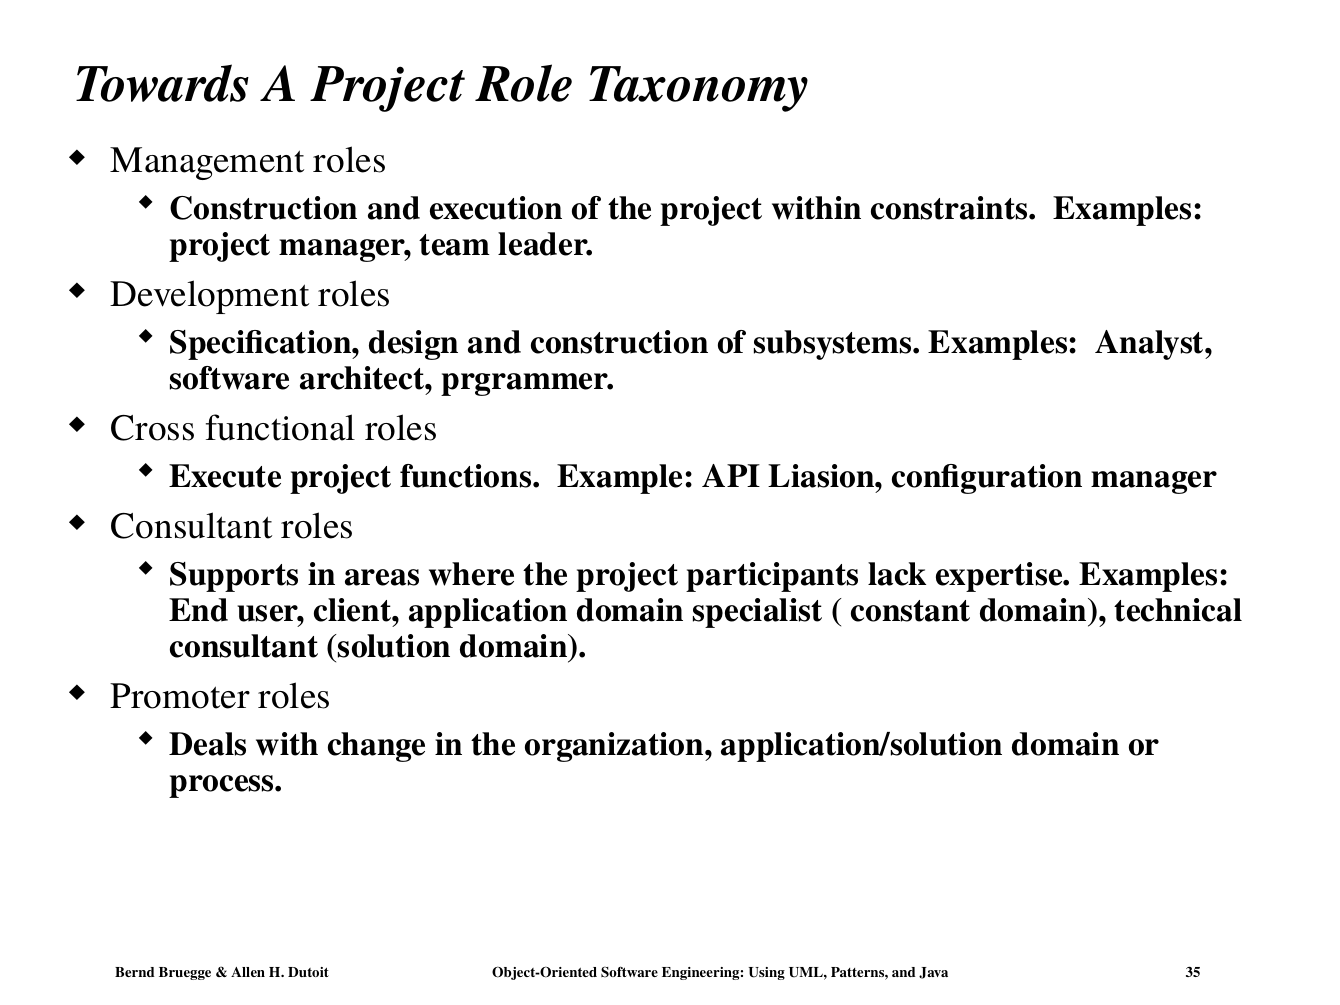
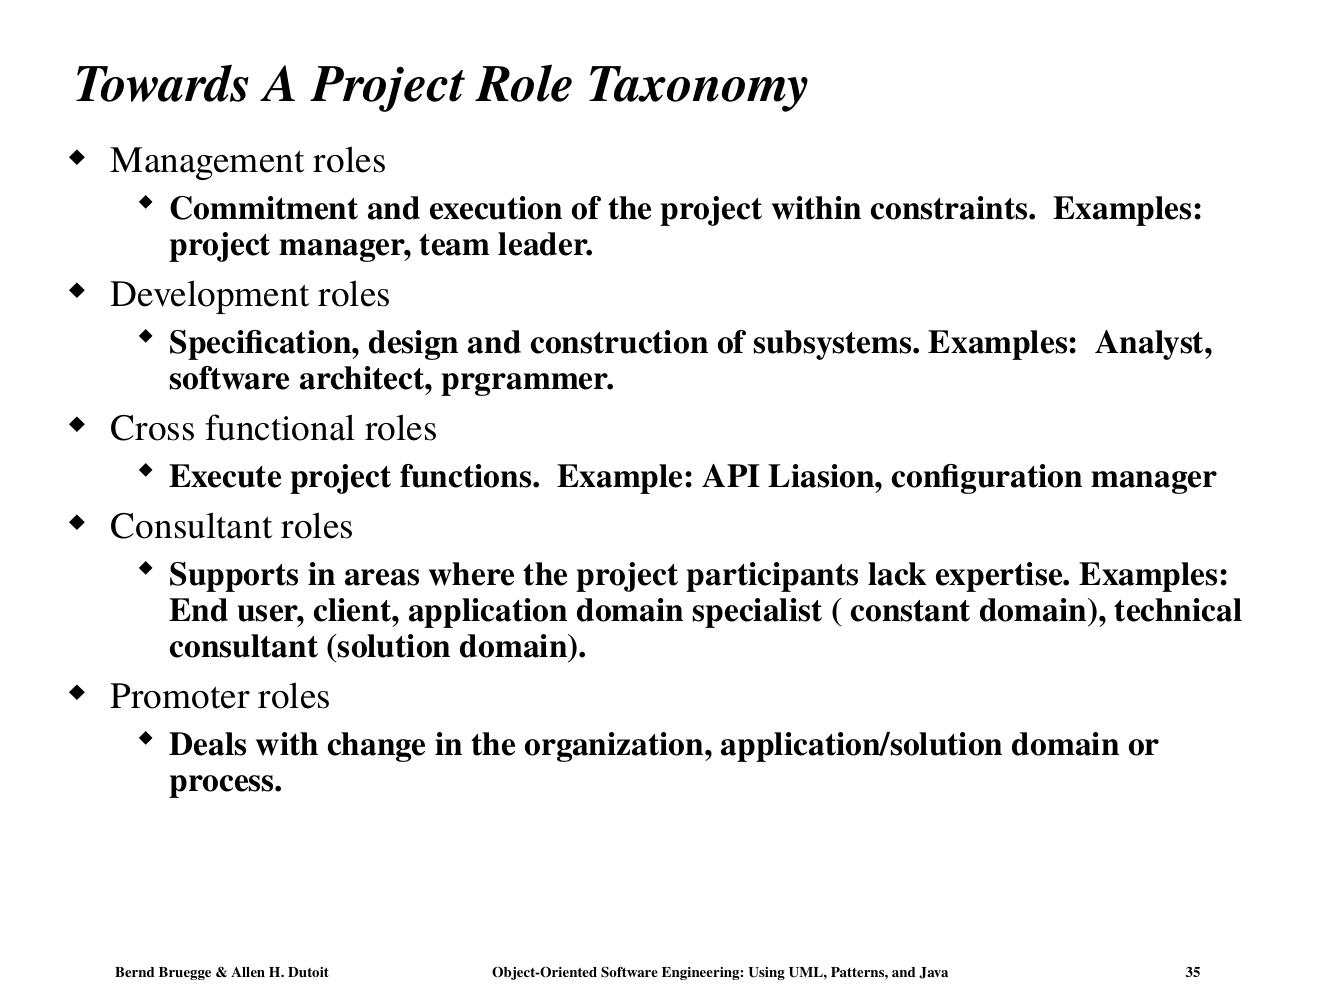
Construction at (264, 209): Construction -> Commitment
